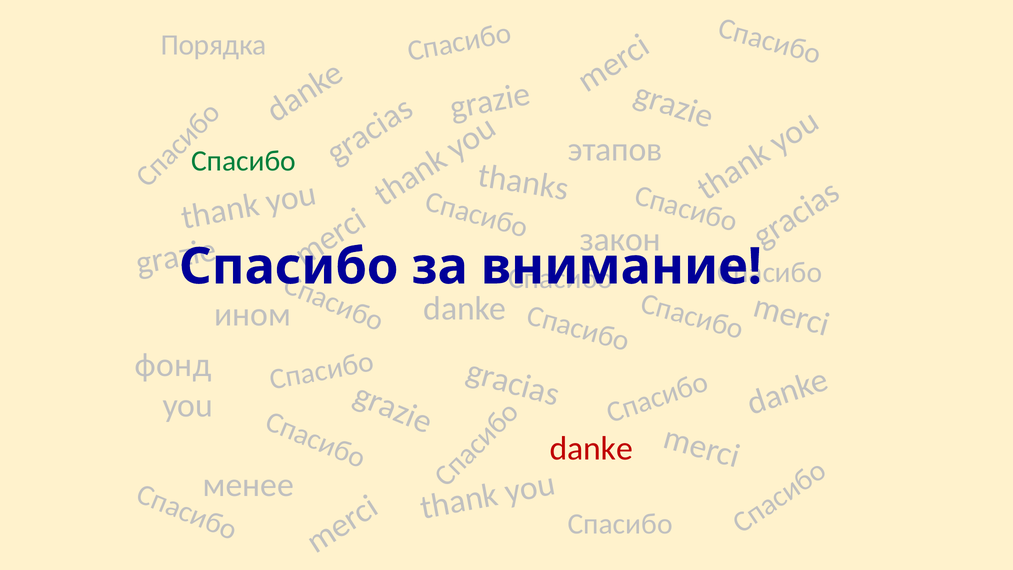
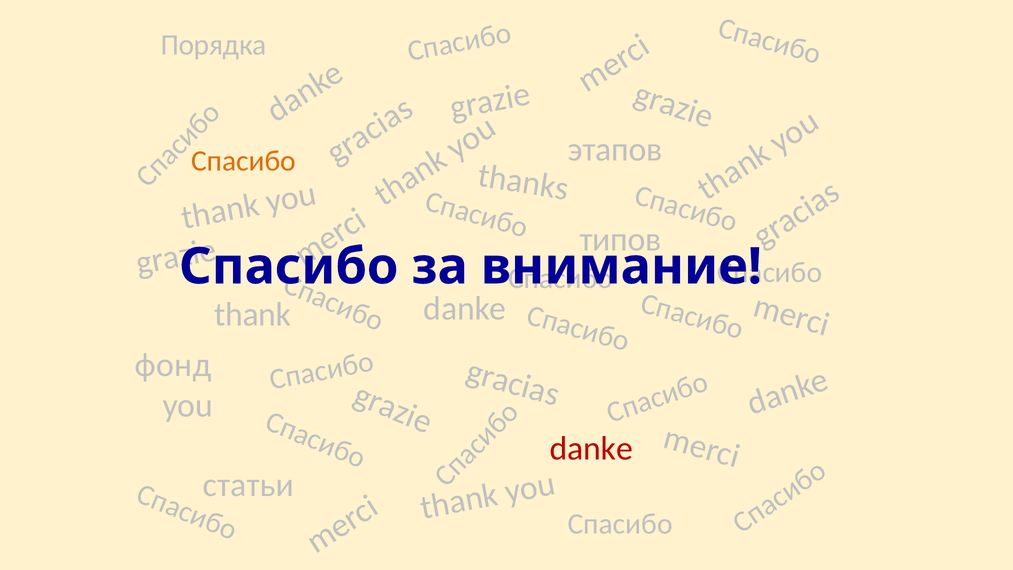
Спасибо at (243, 161) colour: green -> orange
закон: закон -> типов
ином: ином -> thank
менее: менее -> статьи
